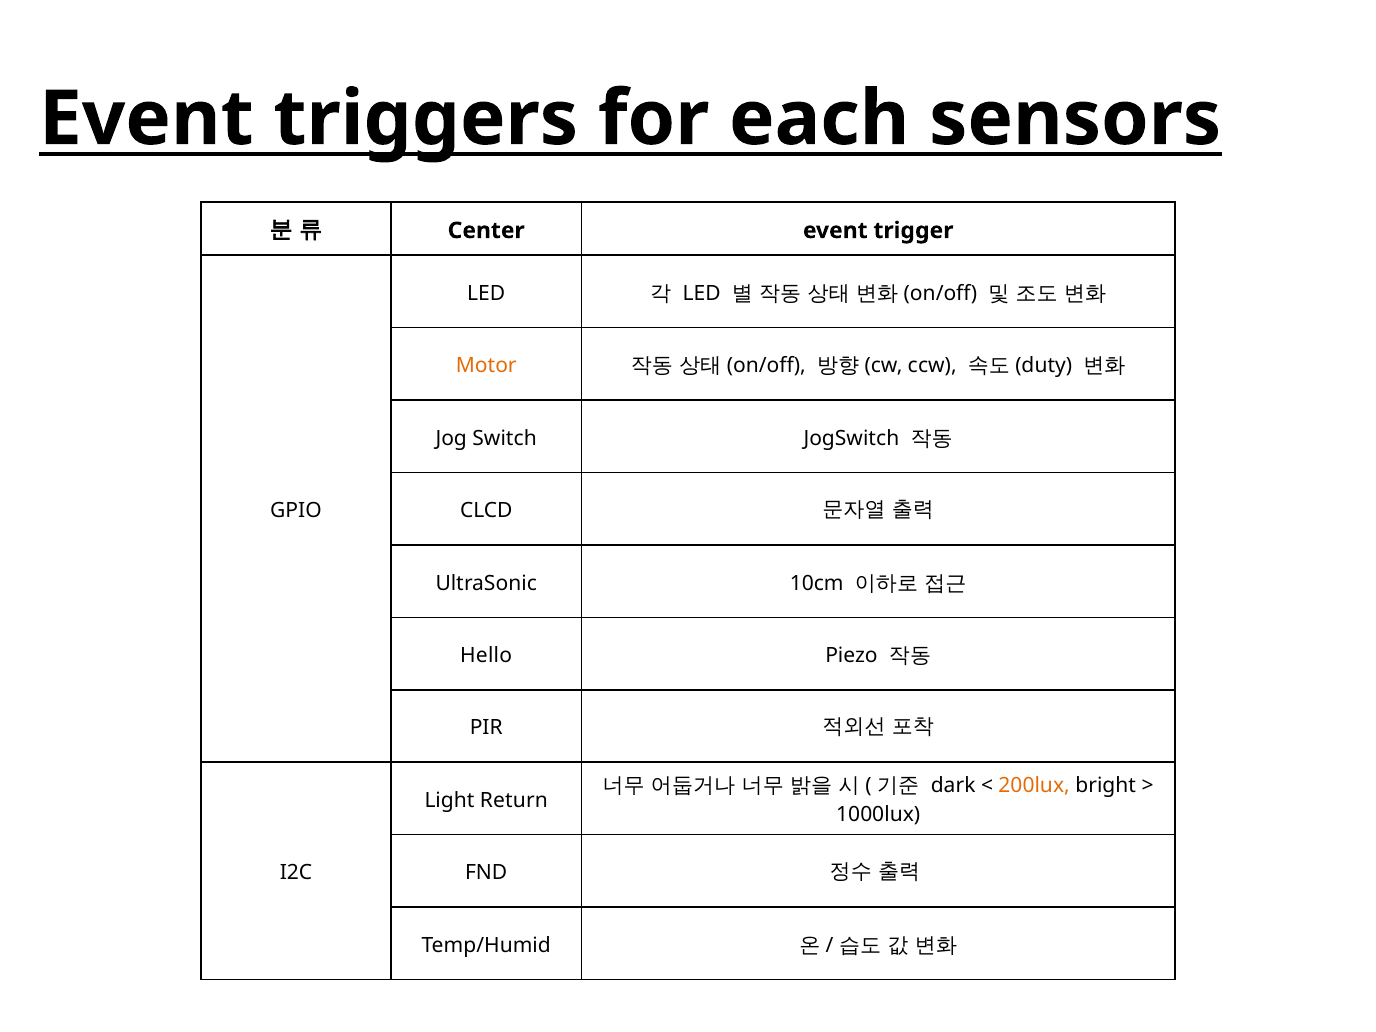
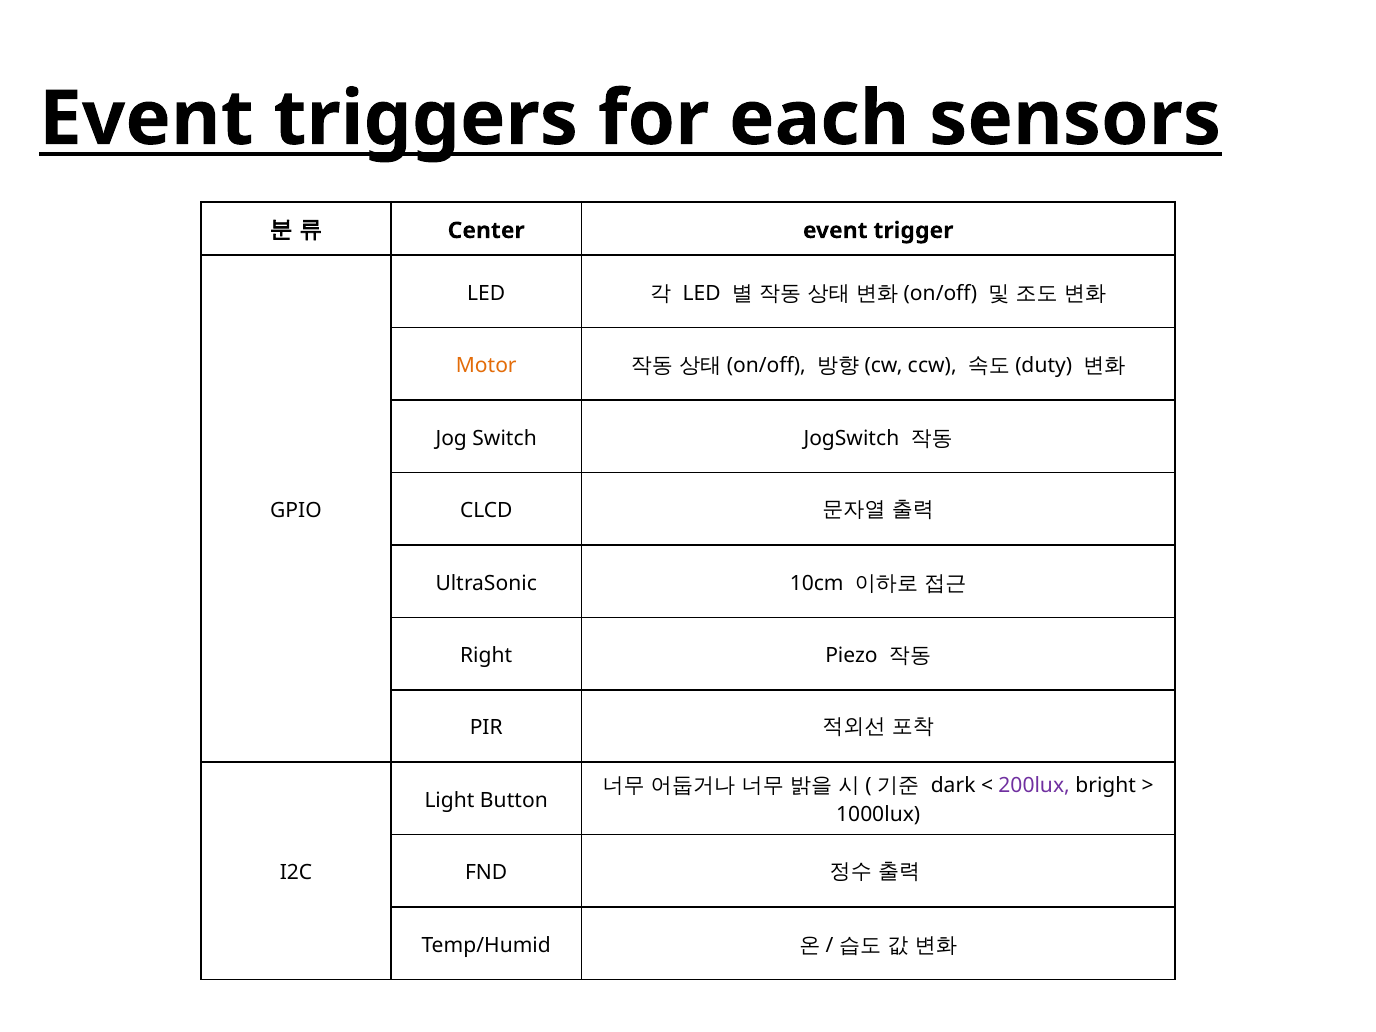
Hello: Hello -> Right
200lux colour: orange -> purple
Return: Return -> Button
